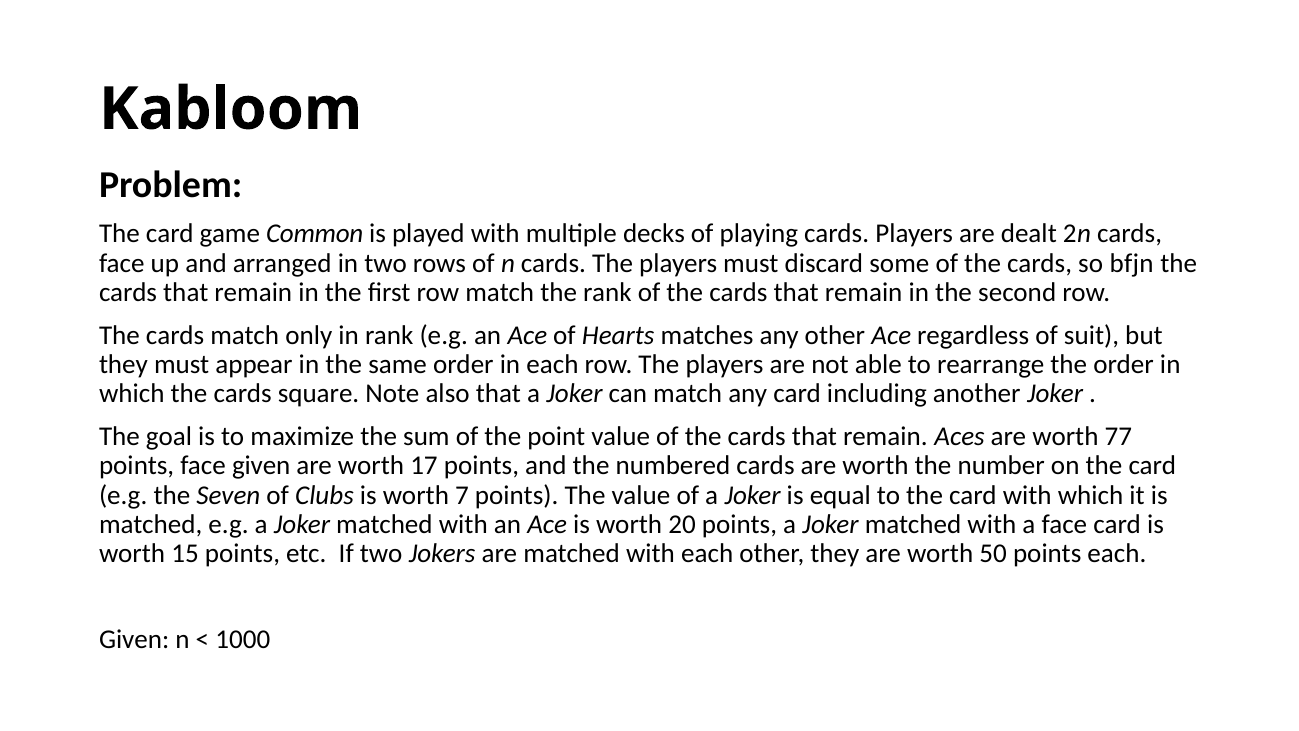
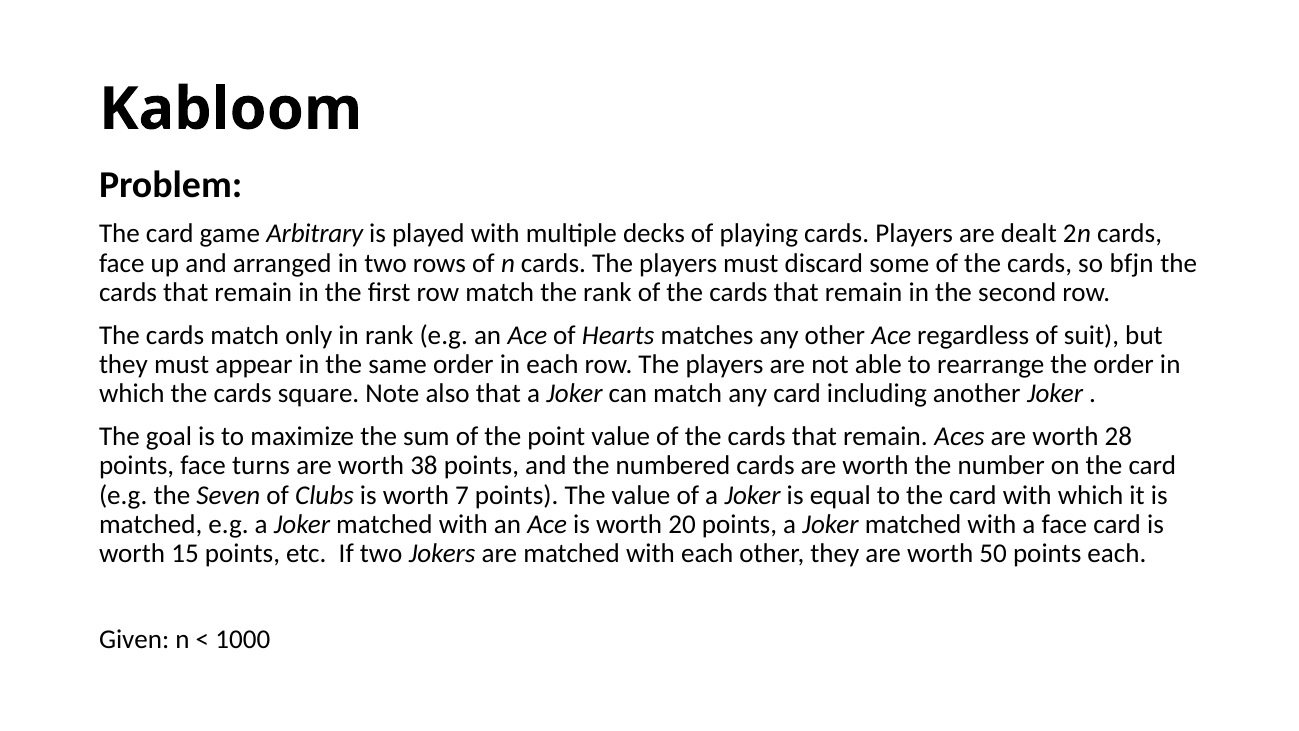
Common: Common -> Arbitrary
77: 77 -> 28
face given: given -> turns
17: 17 -> 38
